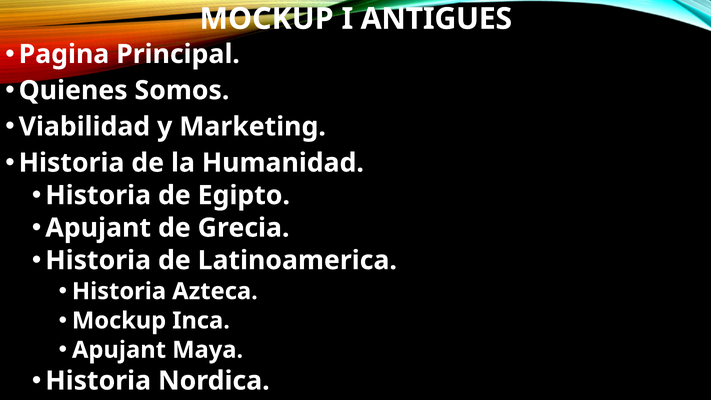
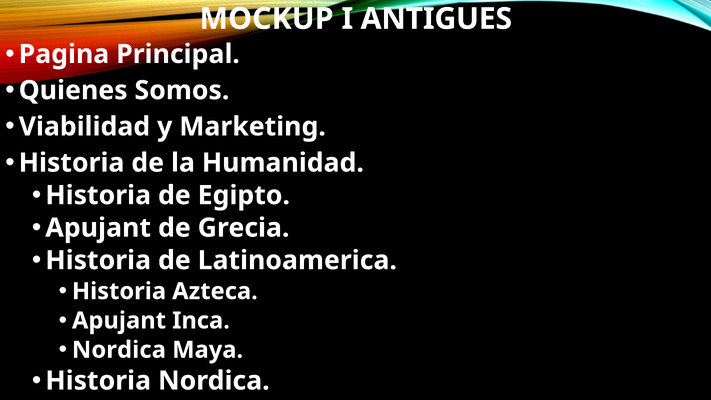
Mockup at (119, 321): Mockup -> Apujant
Apujant at (119, 350): Apujant -> Nordica
